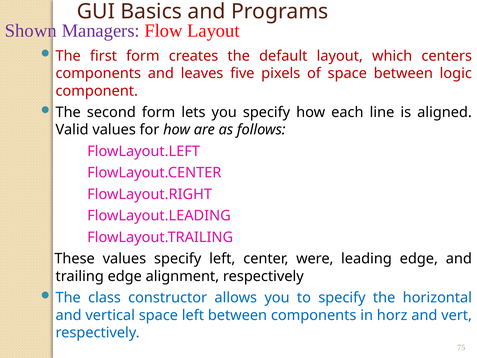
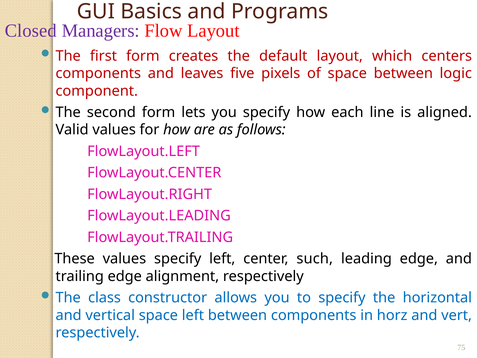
Shown: Shown -> Closed
were: were -> such
